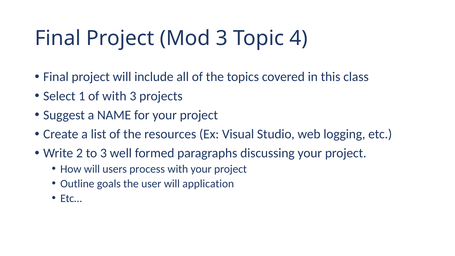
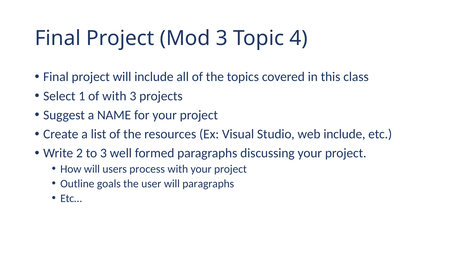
web logging: logging -> include
will application: application -> paragraphs
